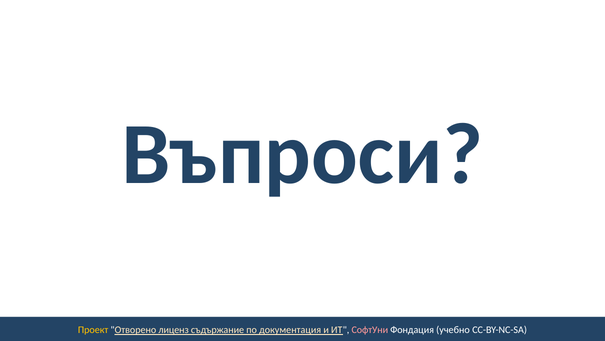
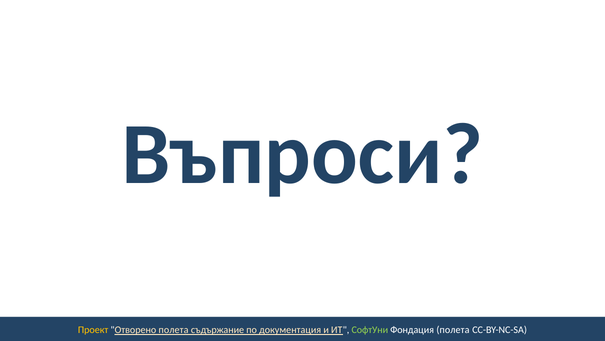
Отворено лиценз: лиценз -> полета
СофтУни colour: pink -> light green
Фондация учебно: учебно -> полета
